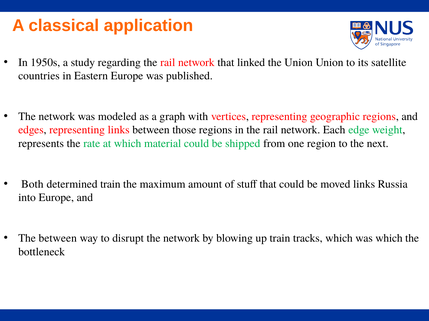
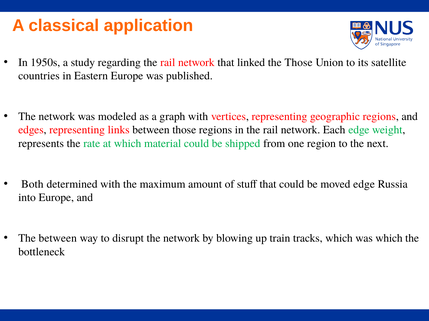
the Union: Union -> Those
determined train: train -> with
moved links: links -> edge
